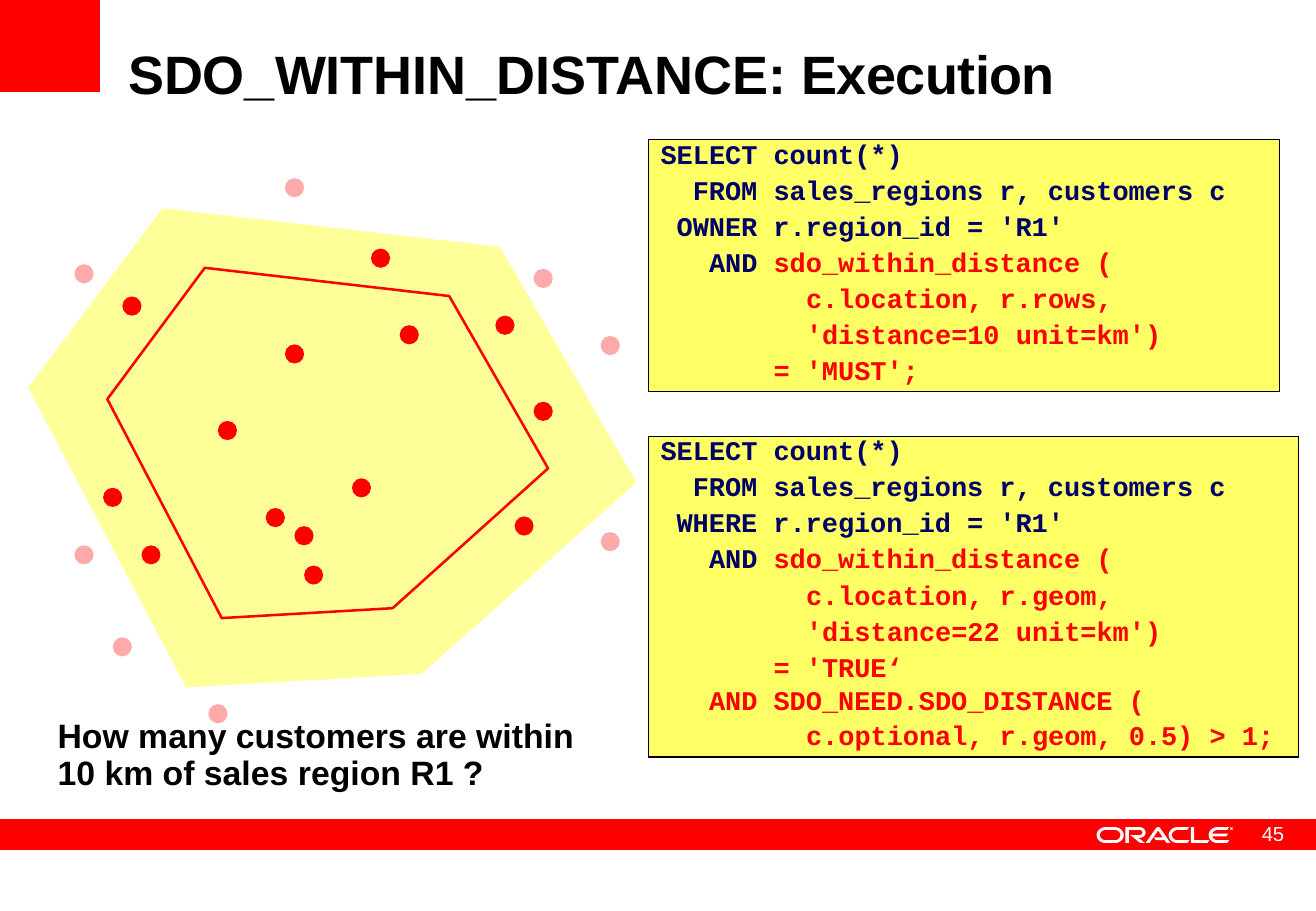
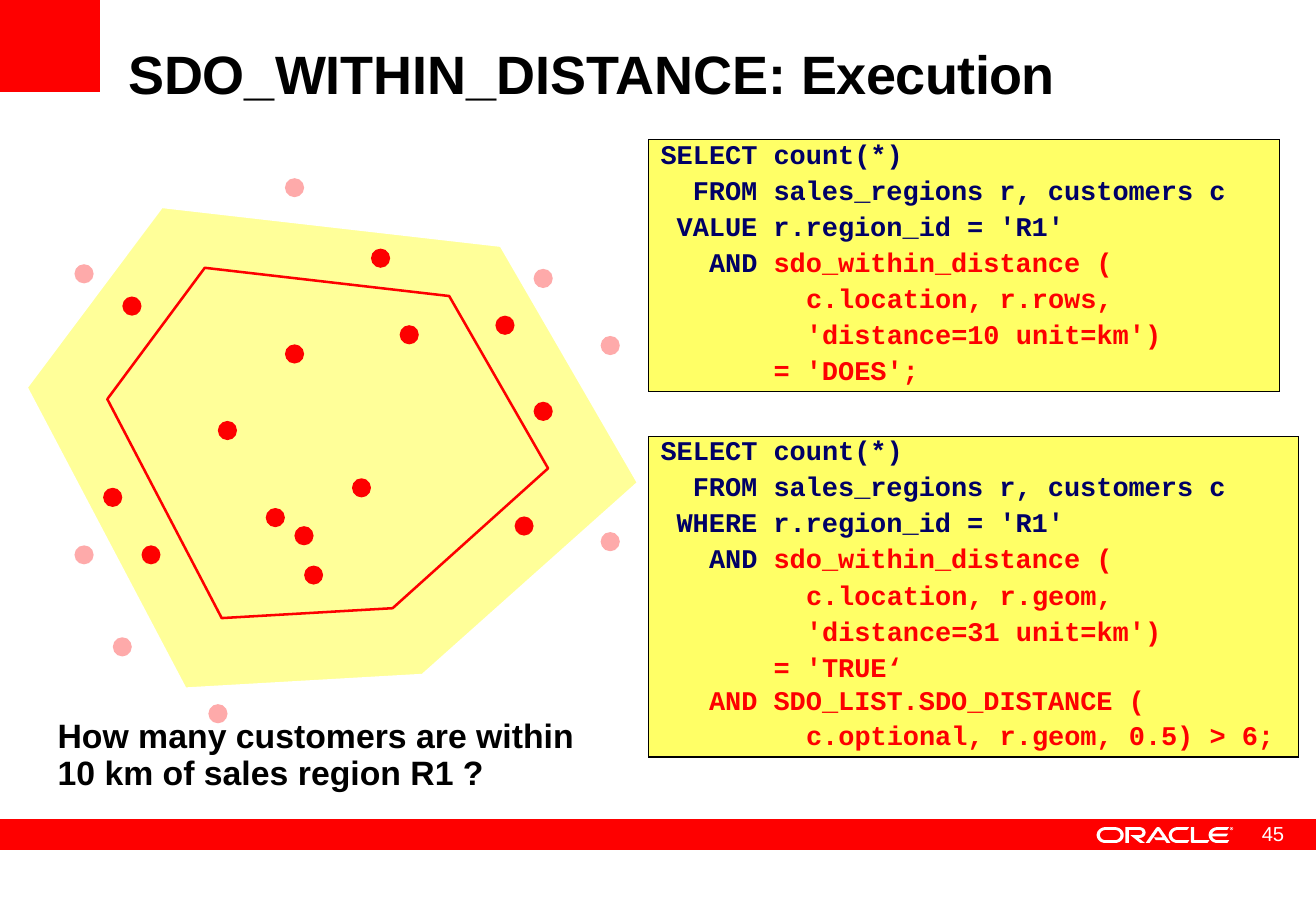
OWNER: OWNER -> VALUE
MUST: MUST -> DOES
distance=22: distance=22 -> distance=31
SDO_NEED.SDO_DISTANCE: SDO_NEED.SDO_DISTANCE -> SDO_LIST.SDO_DISTANCE
1: 1 -> 6
